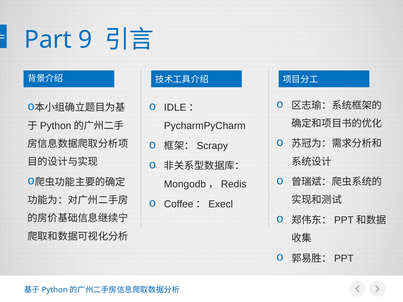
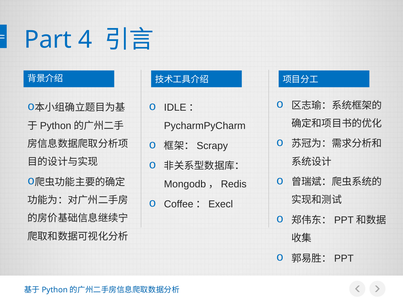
9: 9 -> 4
